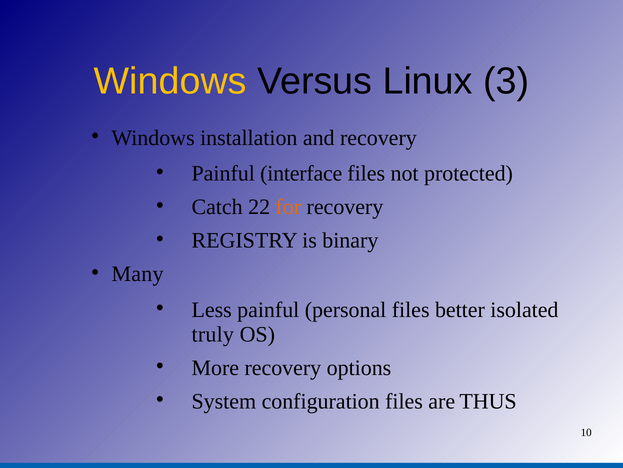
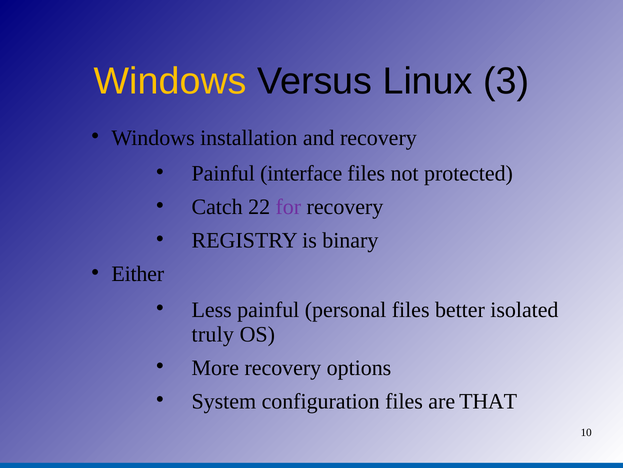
for colour: orange -> purple
Many: Many -> Either
THUS: THUS -> THAT
